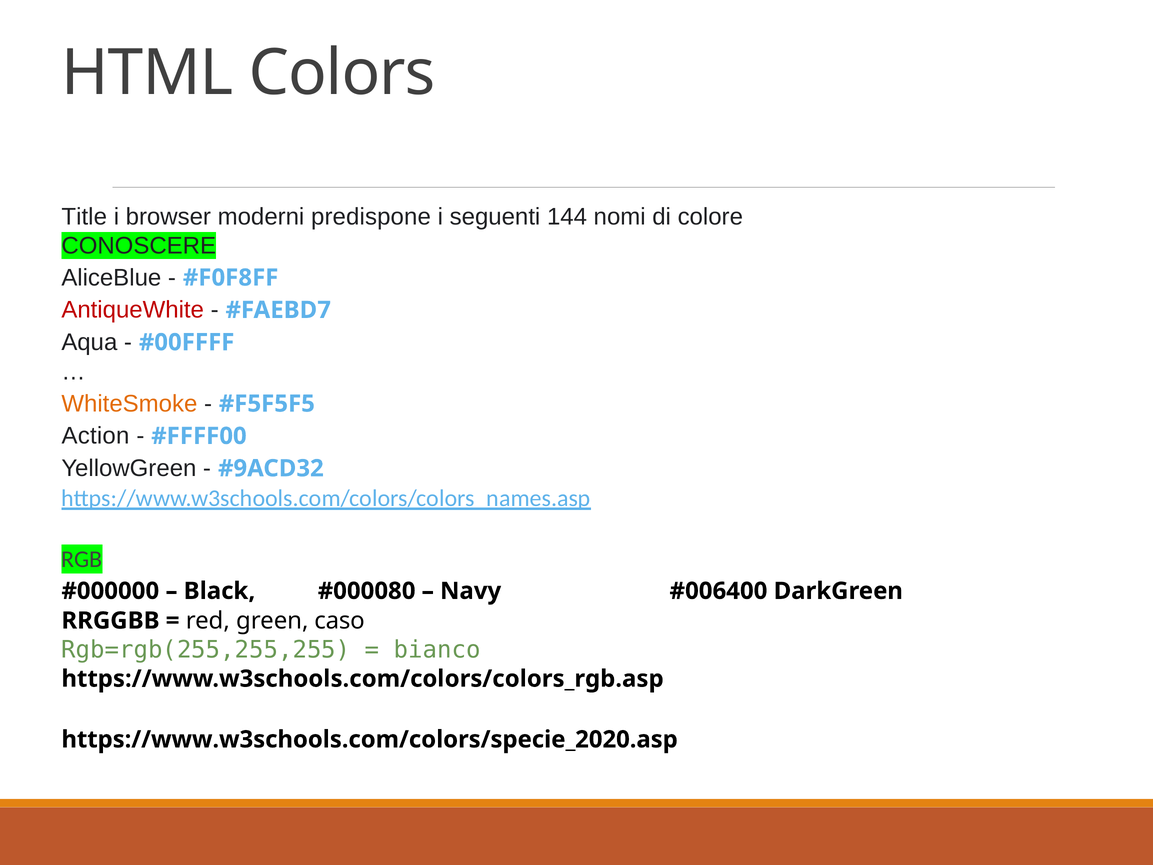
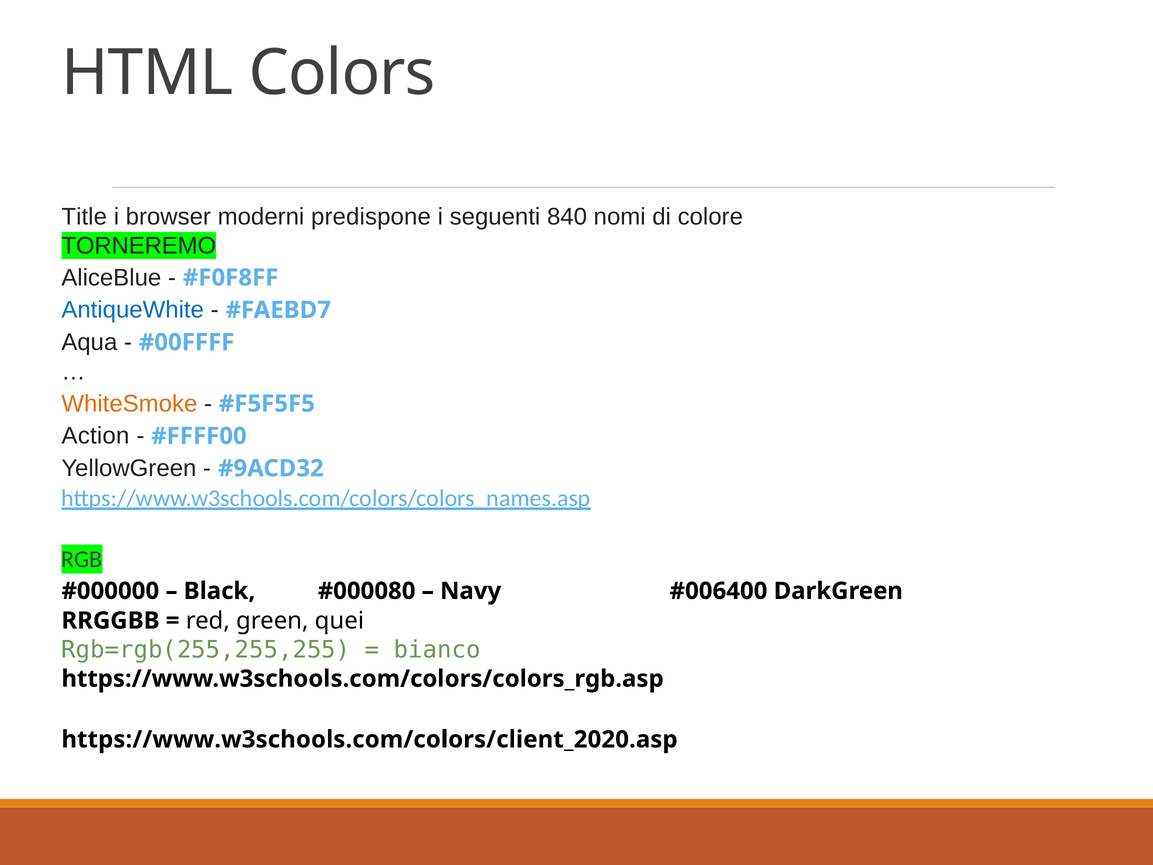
144: 144 -> 840
CONOSCERE: CONOSCERE -> TORNEREMO
AntiqueWhite colour: red -> blue
caso: caso -> quei
https://www.w3schools.com/colors/specie_2020.asp: https://www.w3schools.com/colors/specie_2020.asp -> https://www.w3schools.com/colors/client_2020.asp
